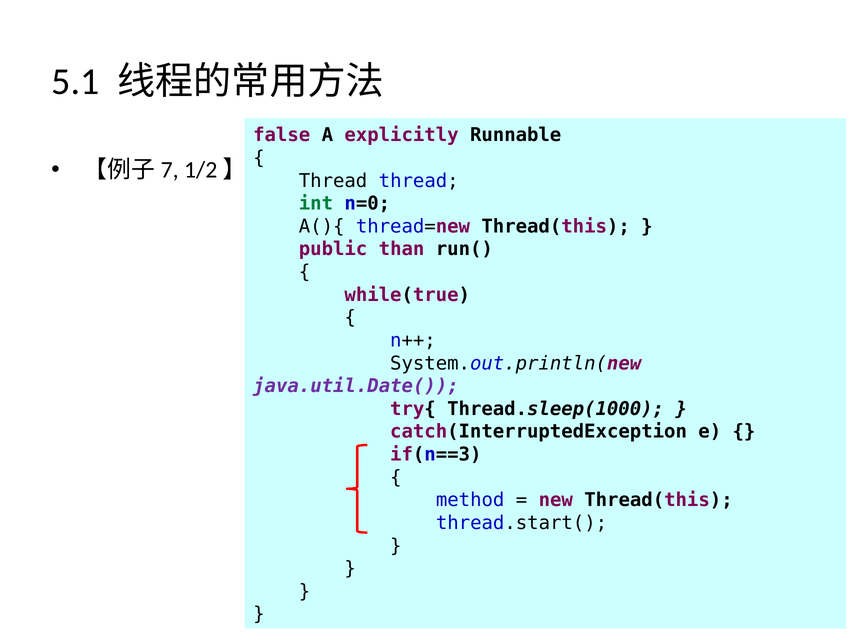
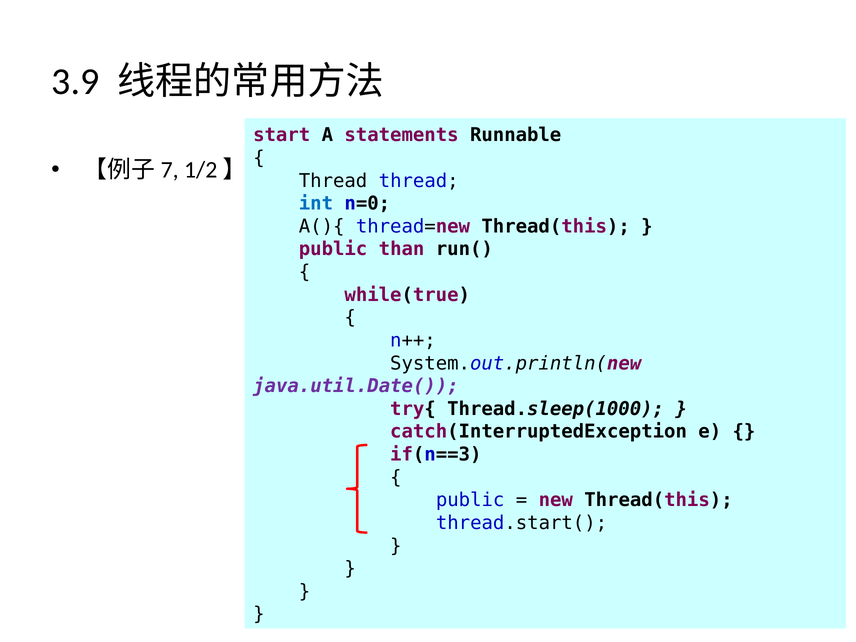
5.1: 5.1 -> 3.9
false: false -> start
explicitly: explicitly -> statements
int colour: green -> blue
method at (470, 500): method -> public
